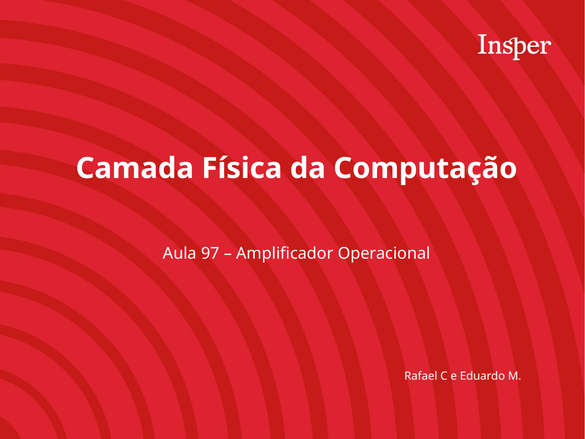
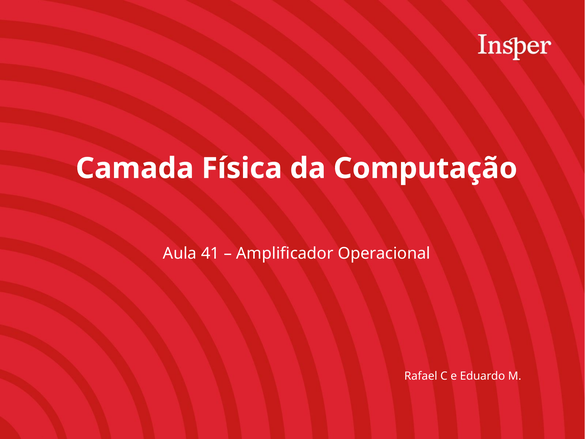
97: 97 -> 41
